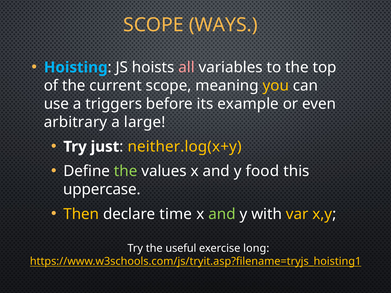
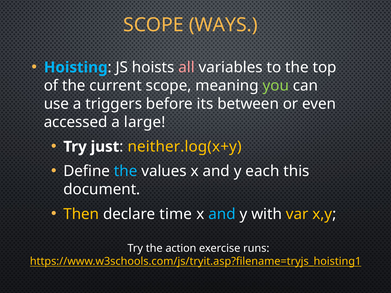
you colour: yellow -> light green
example: example -> between
arbitrary: arbitrary -> accessed
the at (126, 171) colour: light green -> light blue
food: food -> each
uppercase: uppercase -> document
and at (222, 214) colour: light green -> light blue
useful: useful -> action
long: long -> runs
